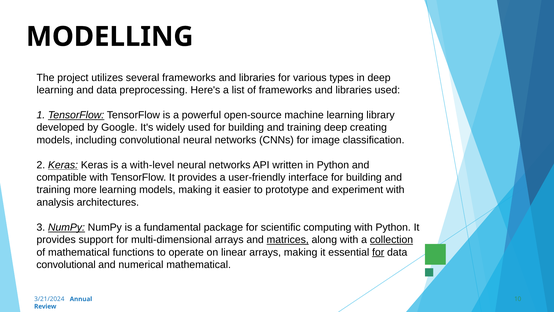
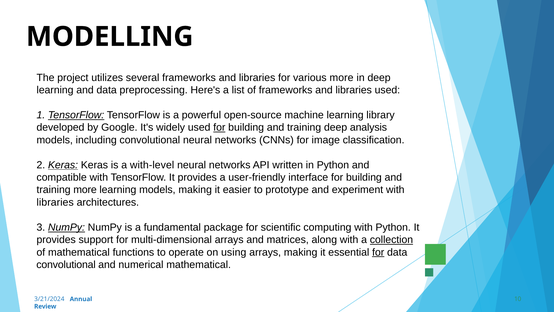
various types: types -> more
for at (219, 127) underline: none -> present
creating: creating -> analysis
analysis at (55, 202): analysis -> libraries
matrices underline: present -> none
linear: linear -> using
